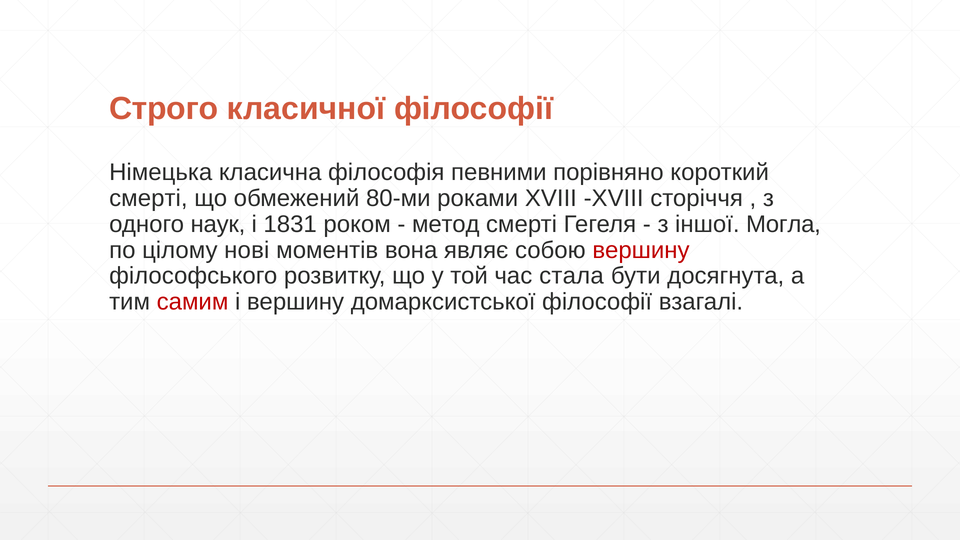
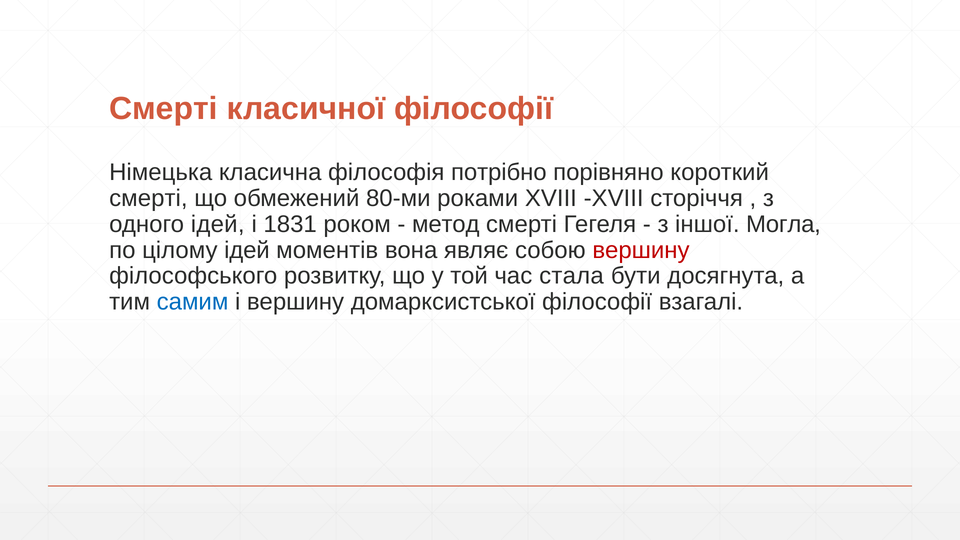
Строго at (164, 109): Строго -> Смерті
певними: певними -> потрібно
одного наук: наук -> ідей
цілому нові: нові -> ідей
самим colour: red -> blue
